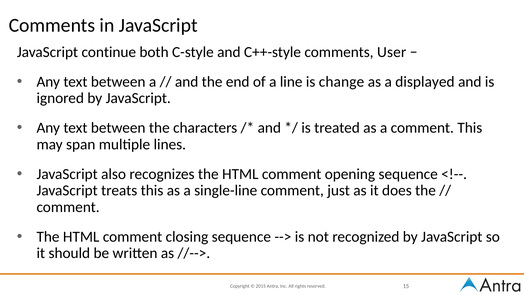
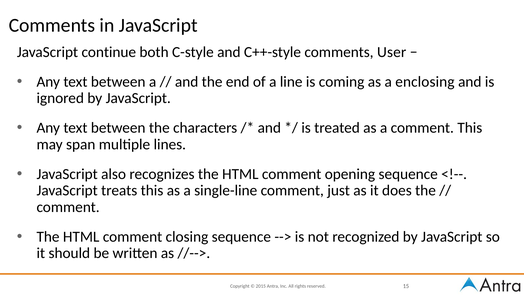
change: change -> coming
displayed: displayed -> enclosing
